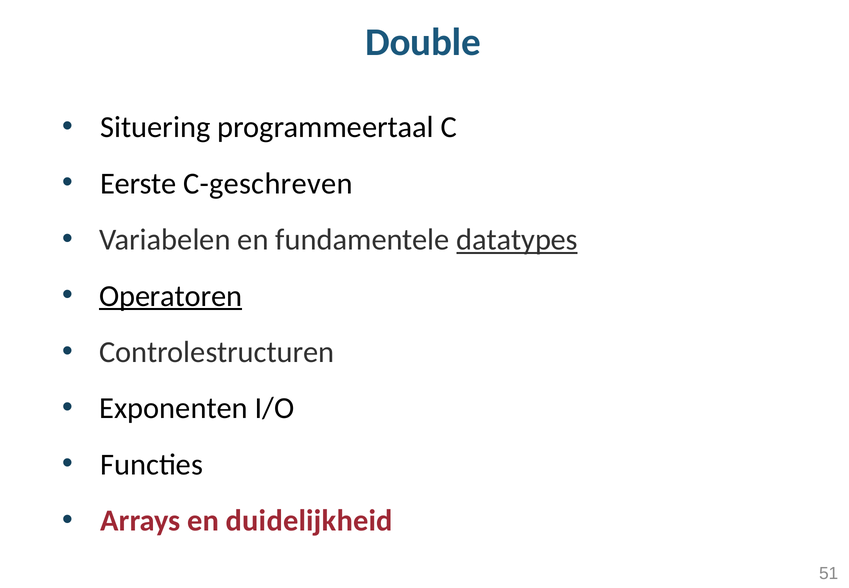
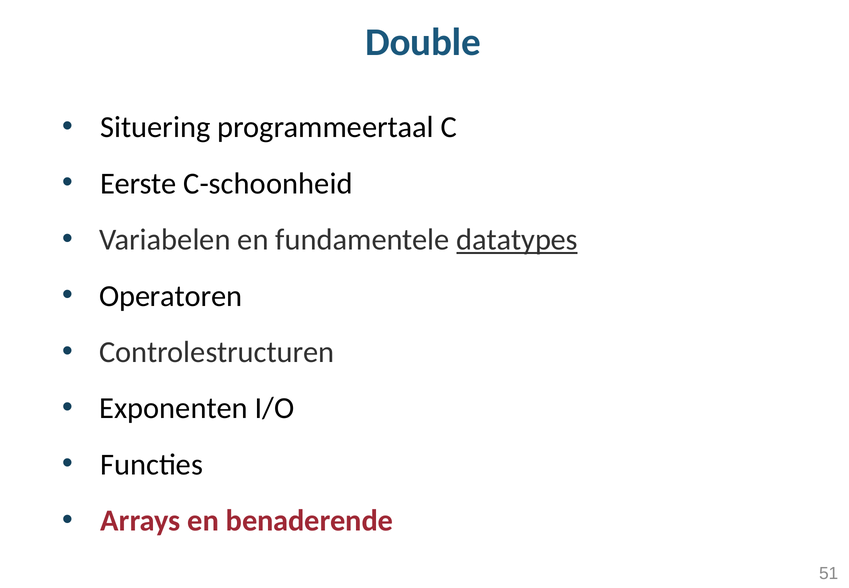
C-geschreven: C-geschreven -> C-schoonheid
Operatoren underline: present -> none
duidelijkheid: duidelijkheid -> benaderende
